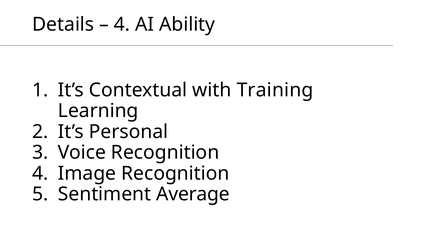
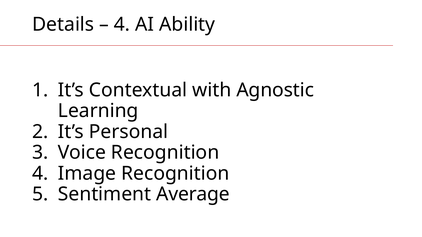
Training: Training -> Agnostic
